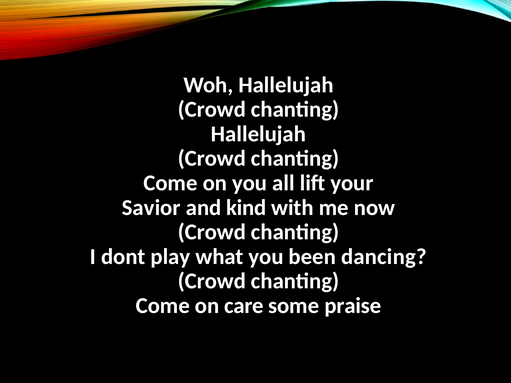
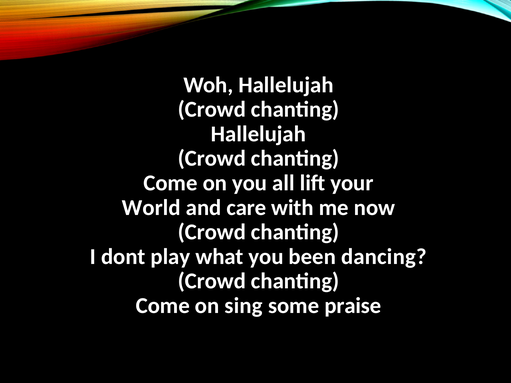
Savior: Savior -> World
kind: kind -> care
care: care -> sing
